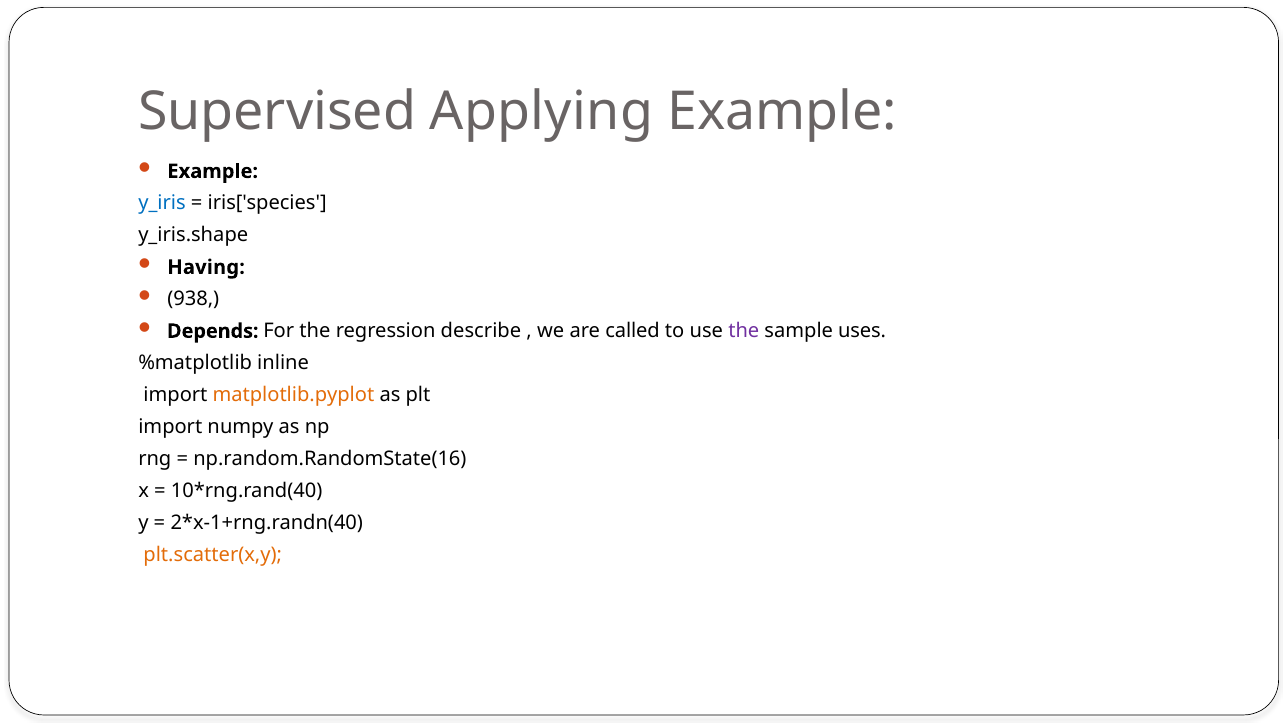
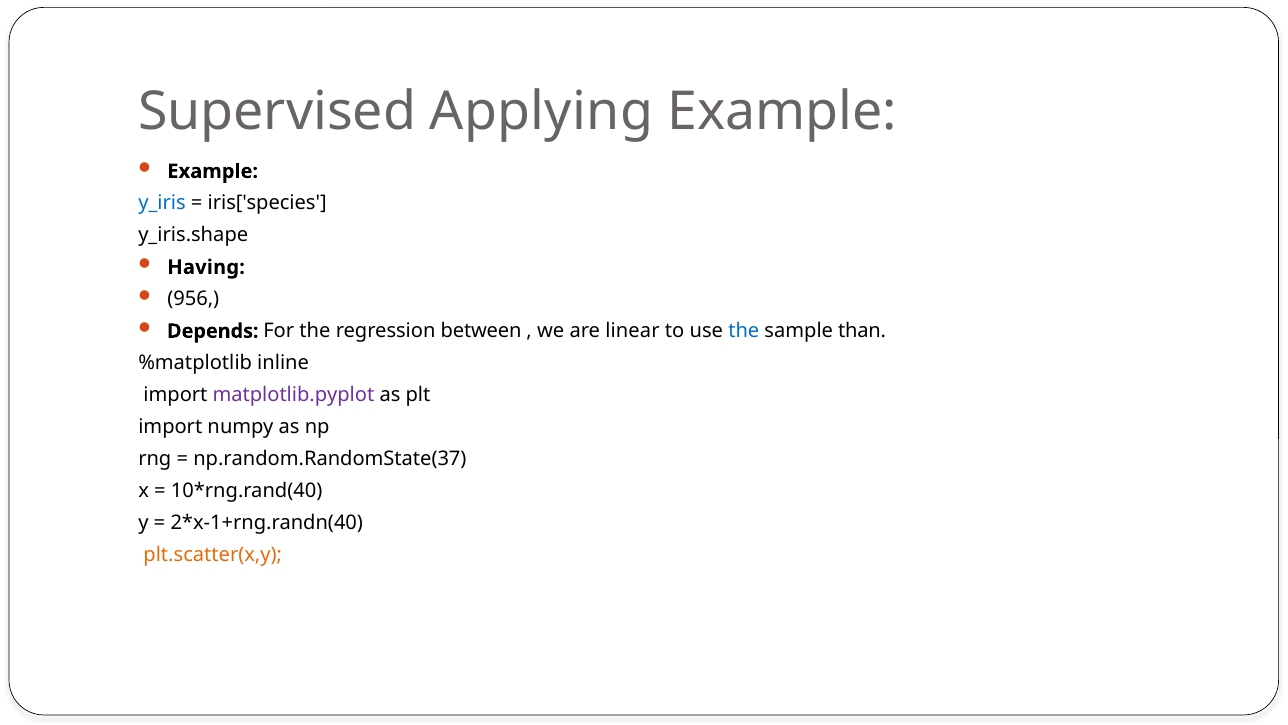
938: 938 -> 956
describe: describe -> between
called: called -> linear
the at (744, 331) colour: purple -> blue
uses: uses -> than
matplotlib.pyplot colour: orange -> purple
np.random.RandomState(16: np.random.RandomState(16 -> np.random.RandomState(37
